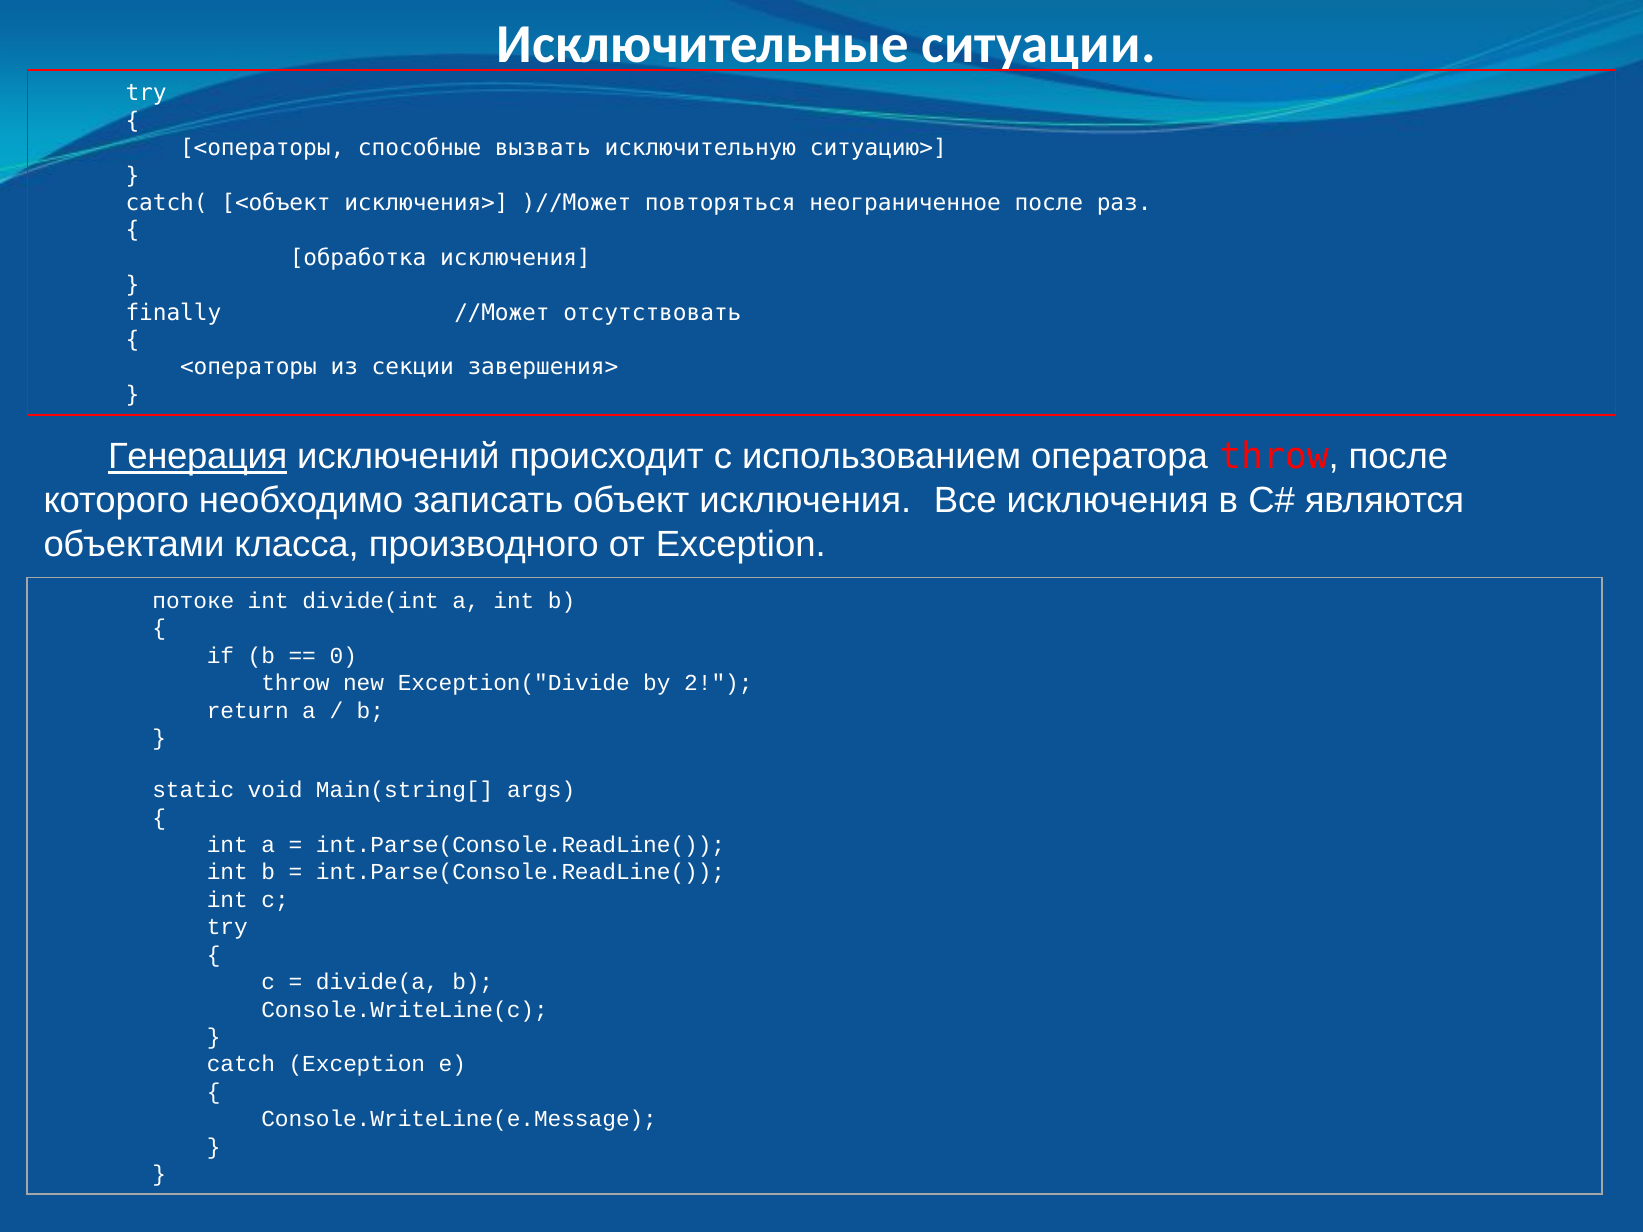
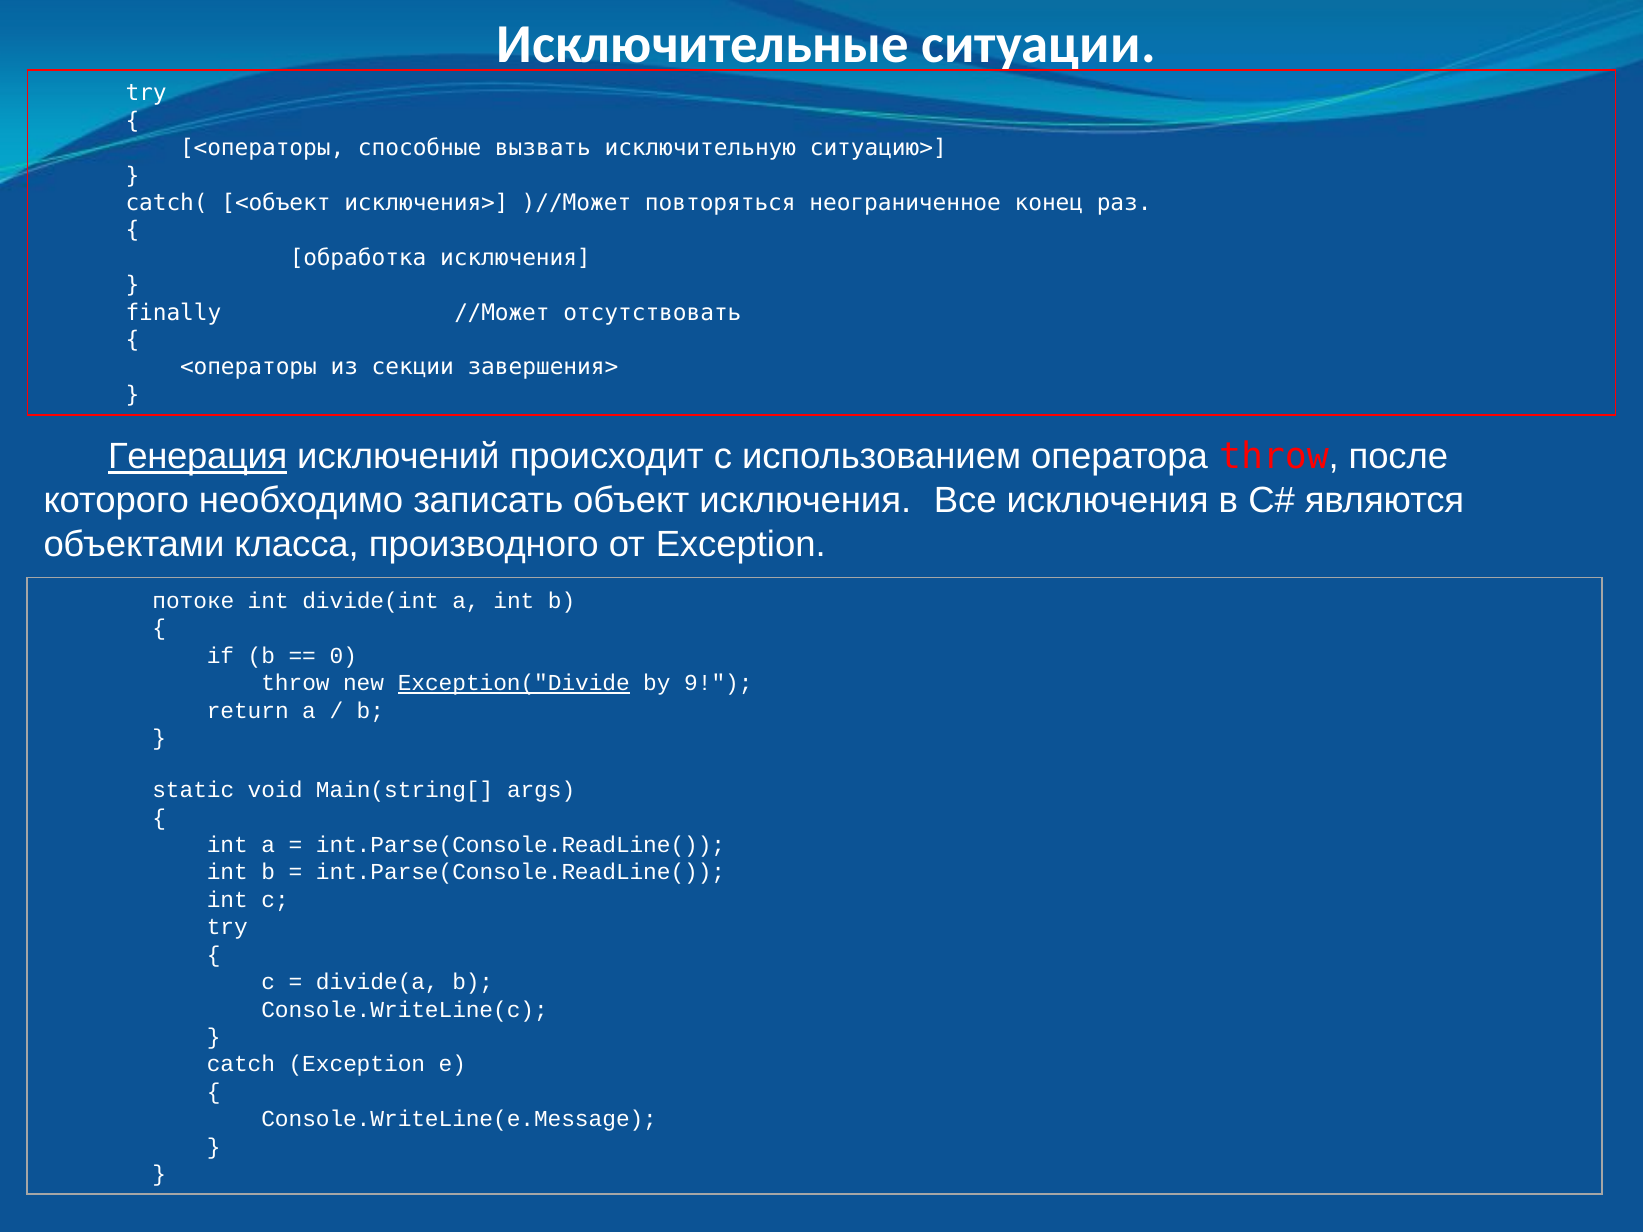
неограниченное после: после -> конец
Exception("Divide underline: none -> present
2: 2 -> 9
